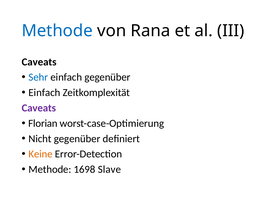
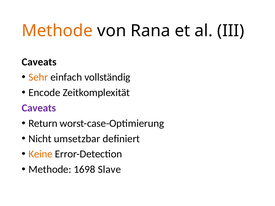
Methode at (57, 31) colour: blue -> orange
Sehr colour: blue -> orange
einfach gegenüber: gegenüber -> vollständig
Einfach at (44, 93): Einfach -> Encode
Florian: Florian -> Return
Nicht gegenüber: gegenüber -> umsetzbar
